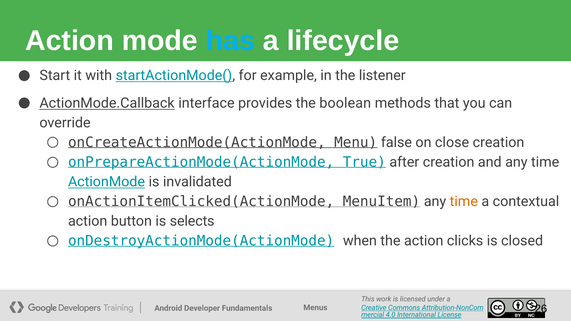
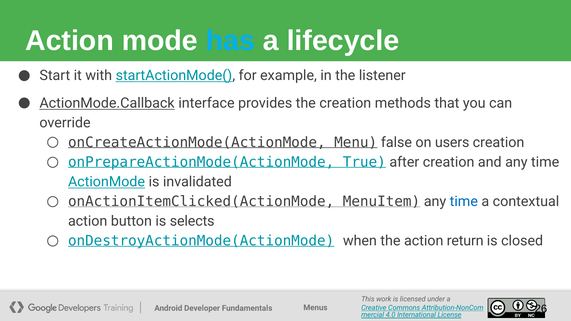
the boolean: boolean -> creation
close: close -> users
time at (464, 202) colour: orange -> blue
clicks: clicks -> return
